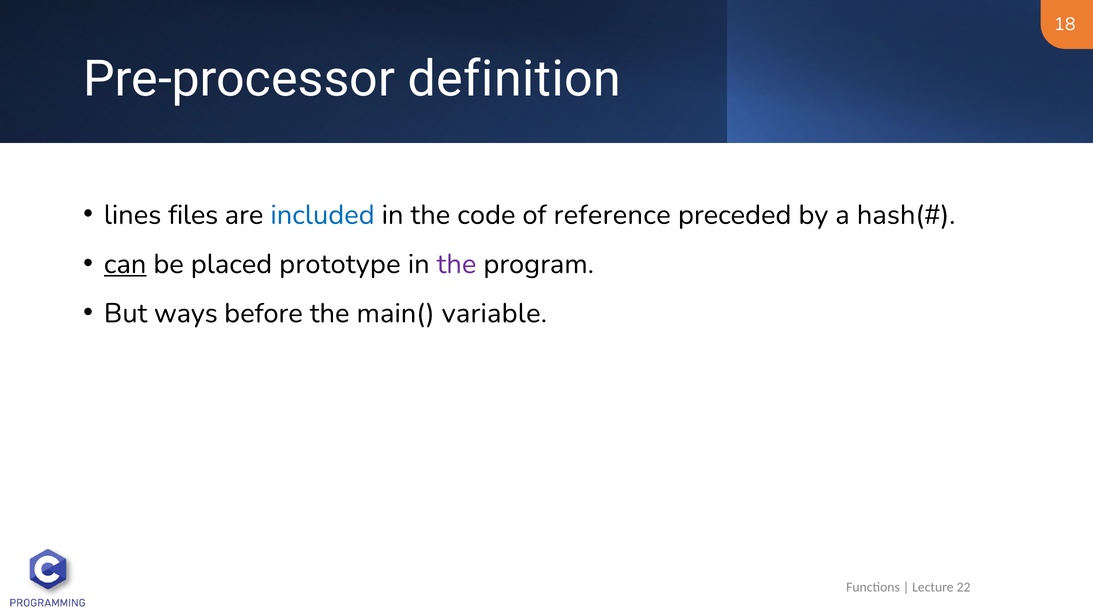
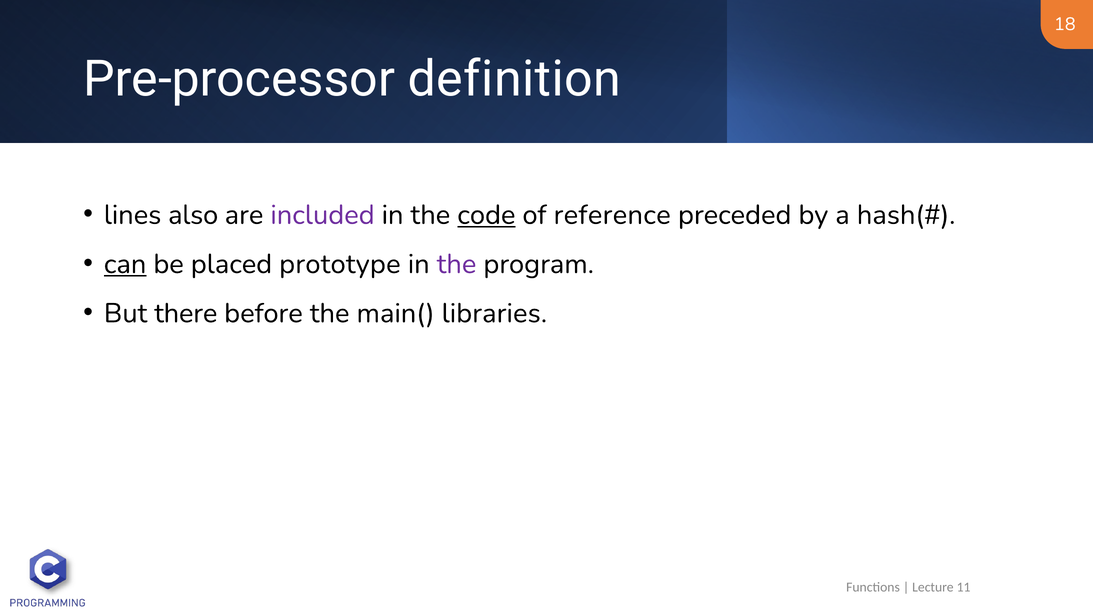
files: files -> also
included colour: blue -> purple
code underline: none -> present
ways: ways -> there
variable: variable -> libraries
22: 22 -> 11
